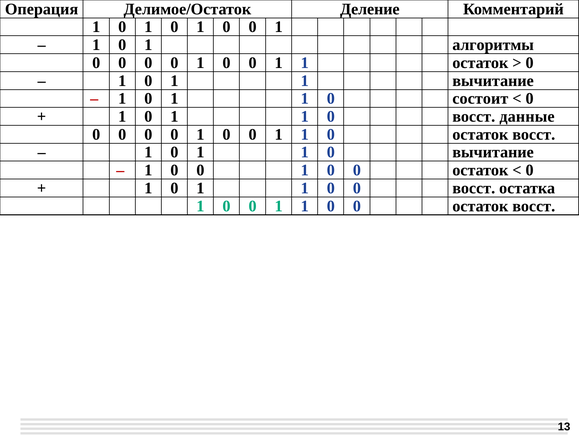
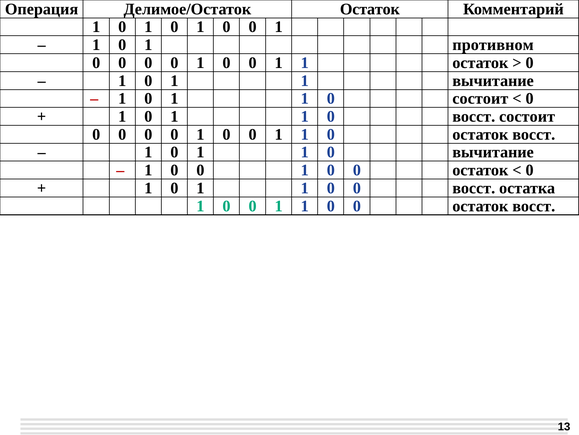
Делимое/Остаток Деление: Деление -> Остаток
алгоритмы: алгоритмы -> противном
восст данные: данные -> состоит
